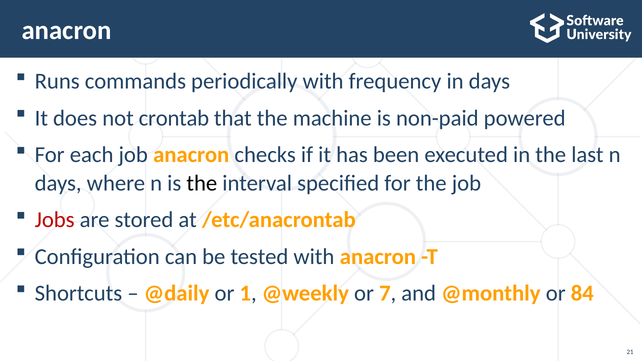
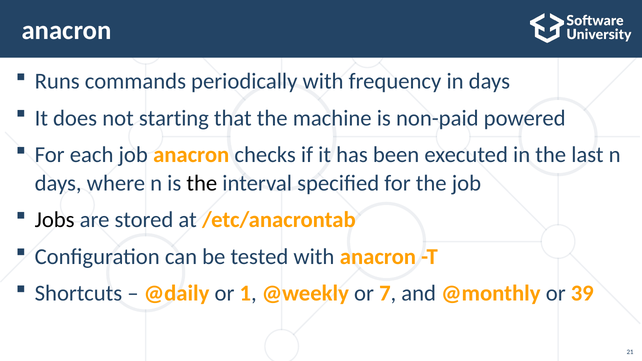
crontab: crontab -> starting
Jobs colour: red -> black
84: 84 -> 39
